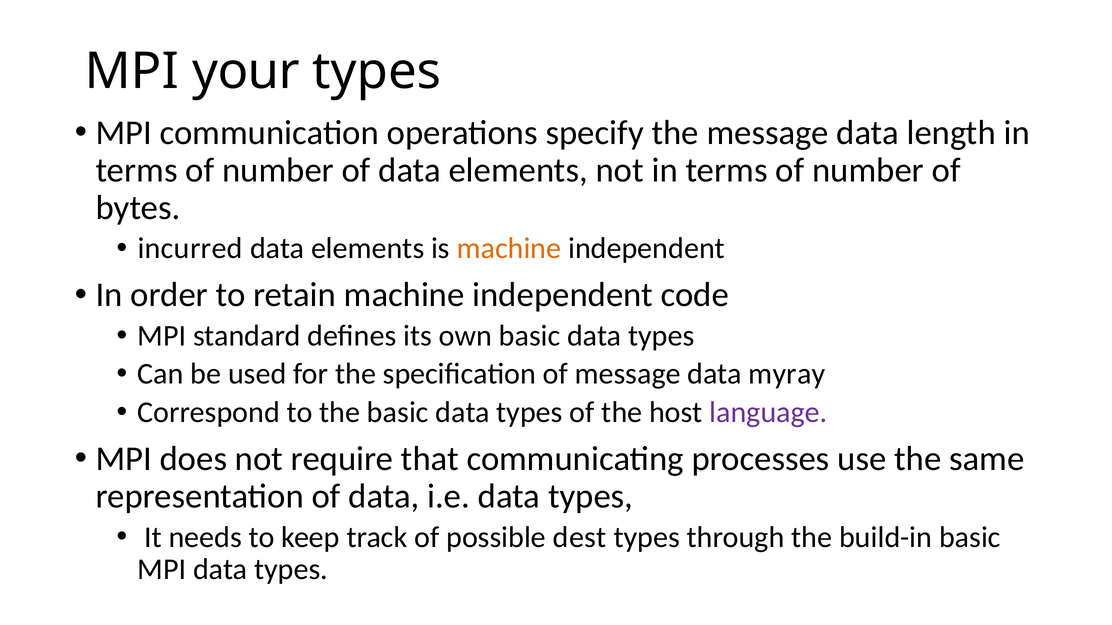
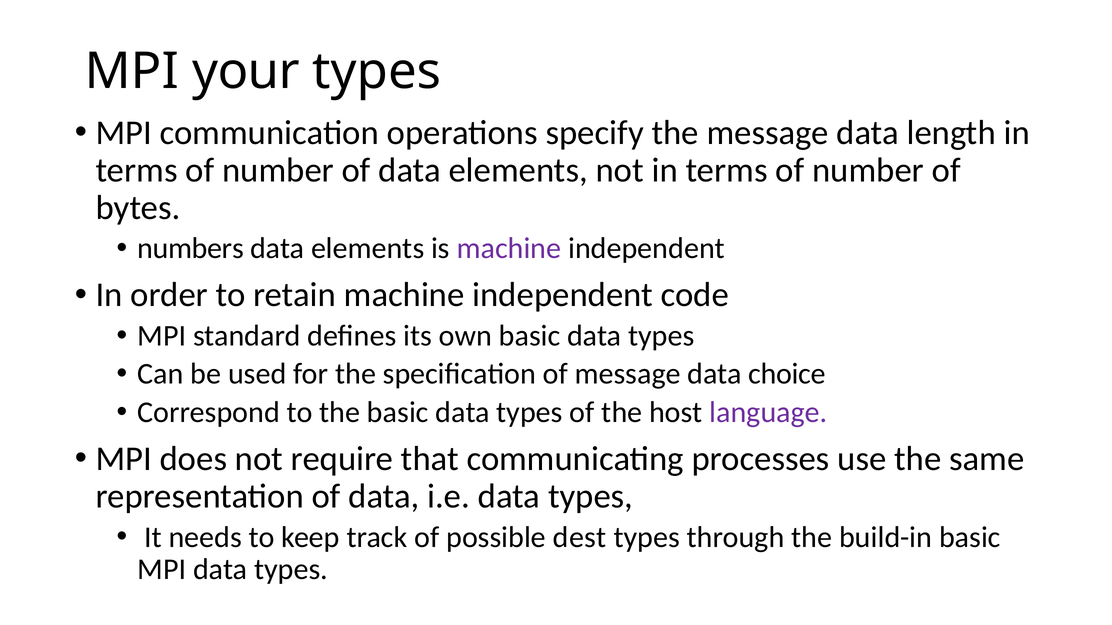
incurred: incurred -> numbers
machine at (509, 249) colour: orange -> purple
myray: myray -> choice
